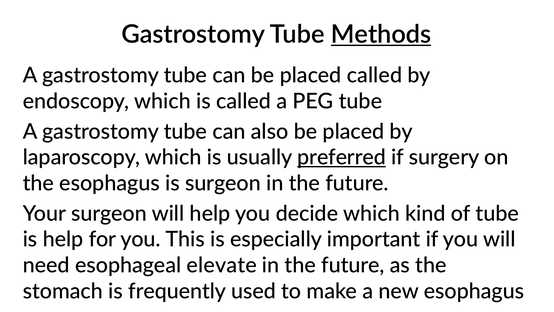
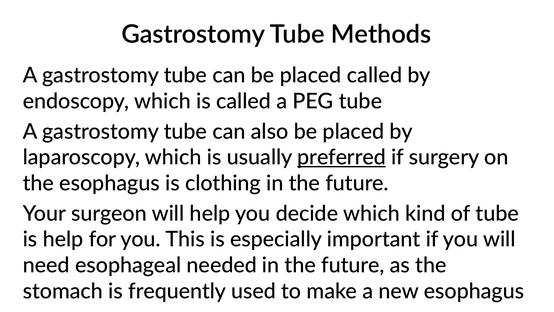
Methods underline: present -> none
is surgeon: surgeon -> clothing
elevate: elevate -> needed
